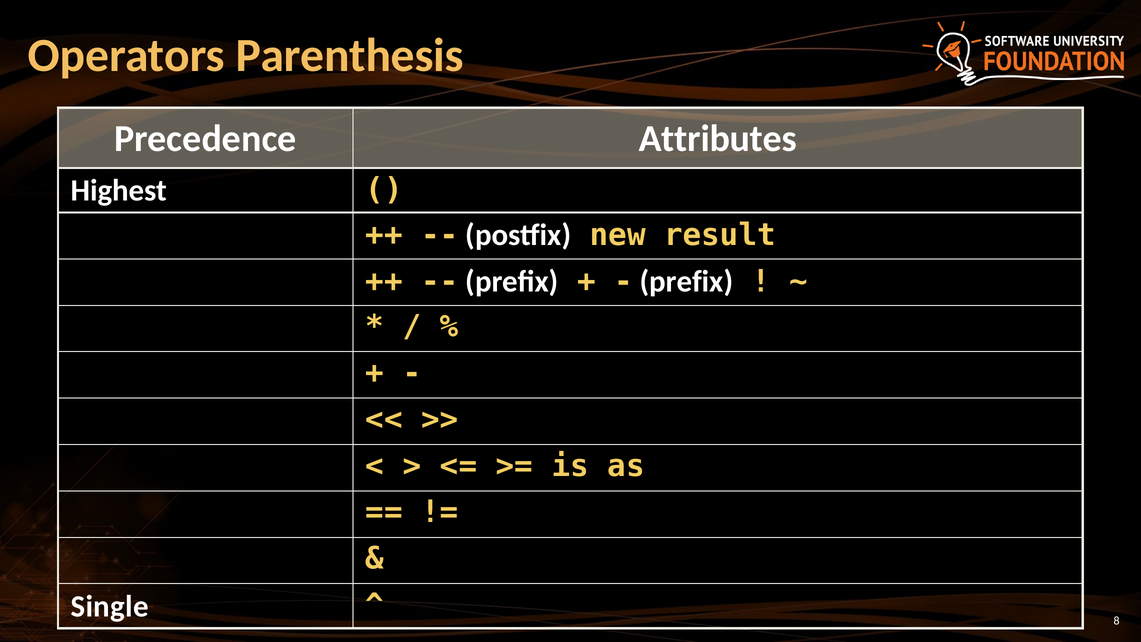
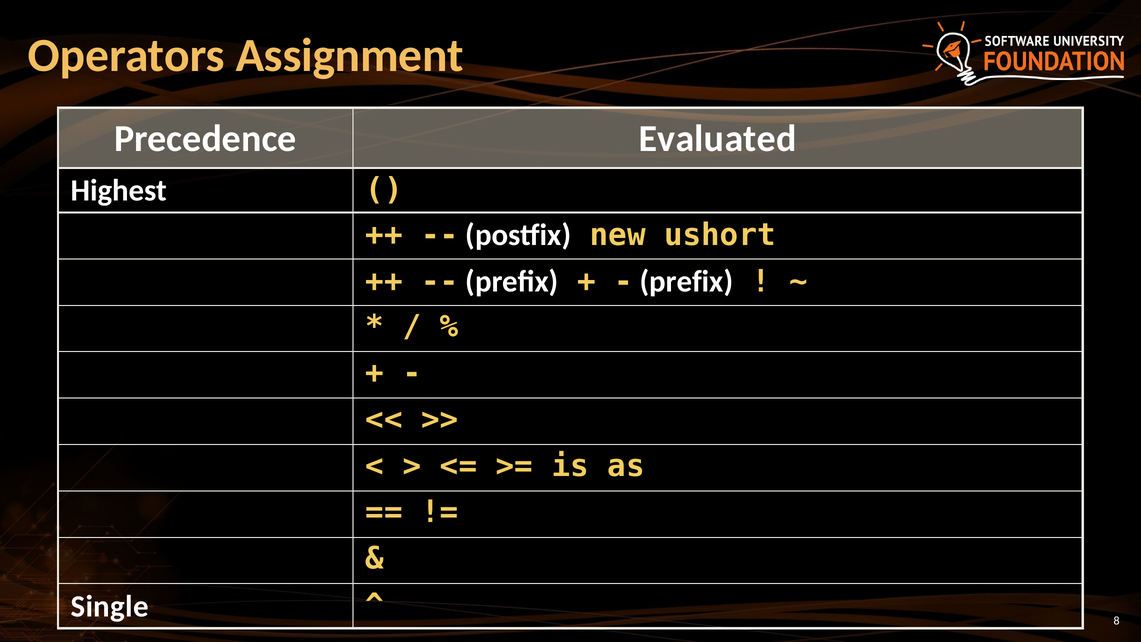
Parenthesis: Parenthesis -> Assignment
Attributes: Attributes -> Evaluated
result: result -> ushort
